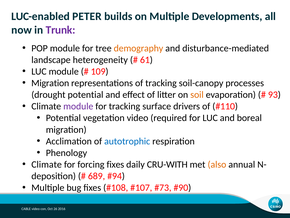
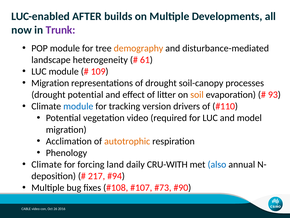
PETER: PETER -> AFTER
of tracking: tracking -> drought
module at (78, 106) colour: purple -> blue
surface: surface -> version
boreal: boreal -> model
autotrophic colour: blue -> orange
forcing fixes: fixes -> land
also colour: orange -> blue
689: 689 -> 217
